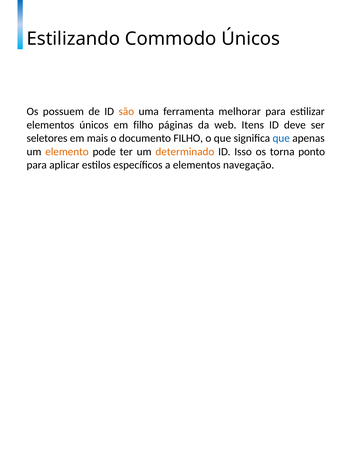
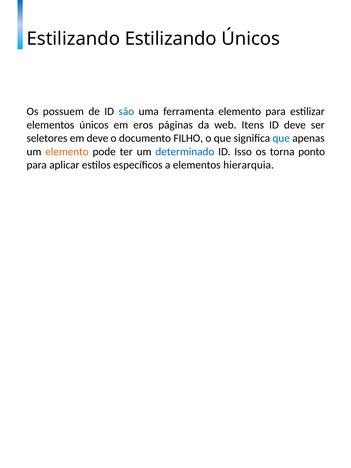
Estilizando Commodo: Commodo -> Estilizando
são colour: orange -> blue
ferramenta melhorar: melhorar -> elemento
em filho: filho -> eros
em mais: mais -> deve
determinado colour: orange -> blue
navegação: navegação -> hierarquia
